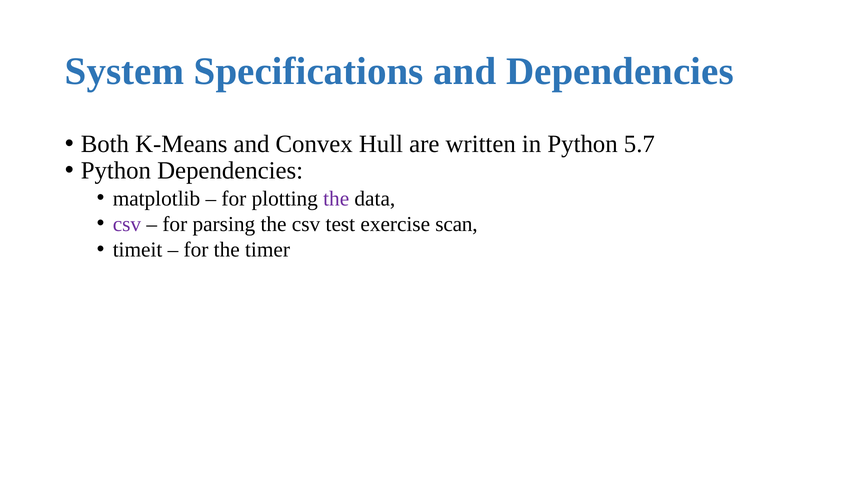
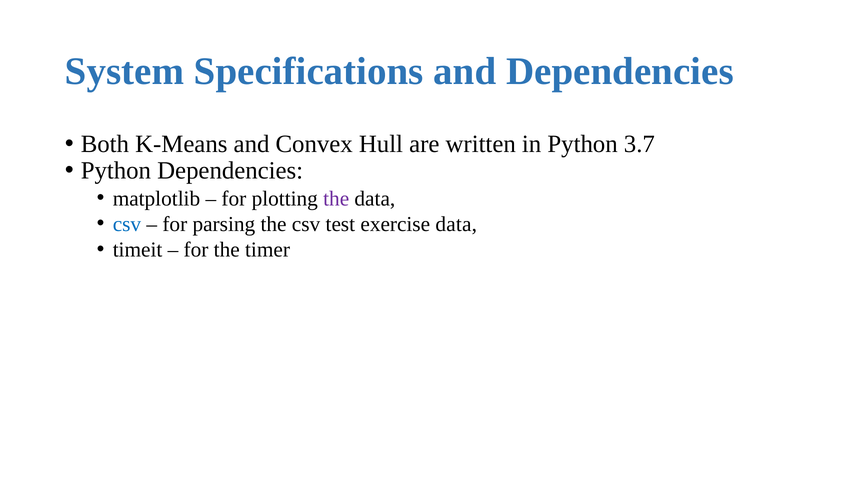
5.7: 5.7 -> 3.7
csv at (127, 224) colour: purple -> blue
exercise scan: scan -> data
